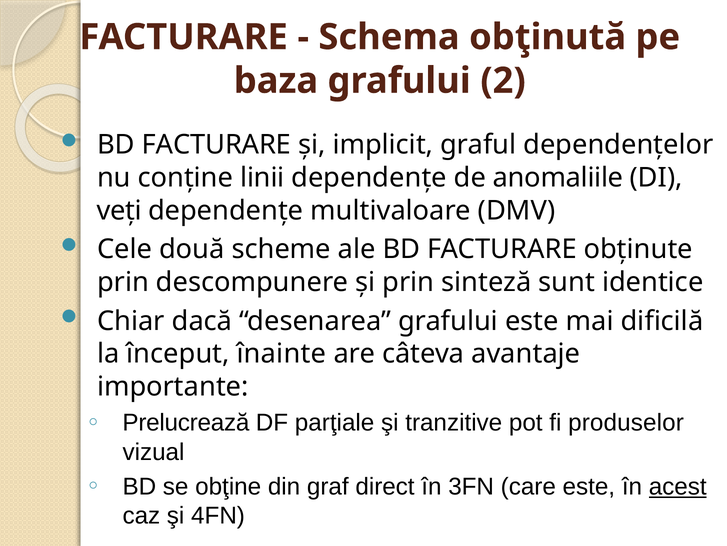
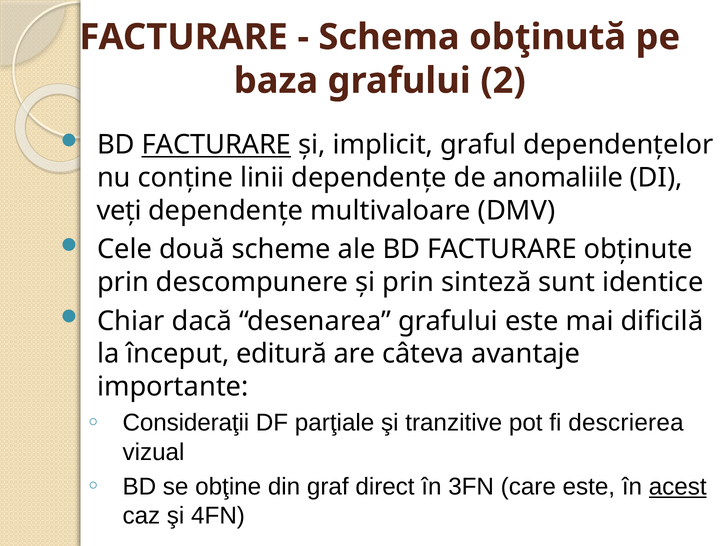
FACTURARE at (216, 145) underline: none -> present
înainte: înainte -> editură
Prelucrează: Prelucrează -> Consideraţii
produselor: produselor -> descrierea
